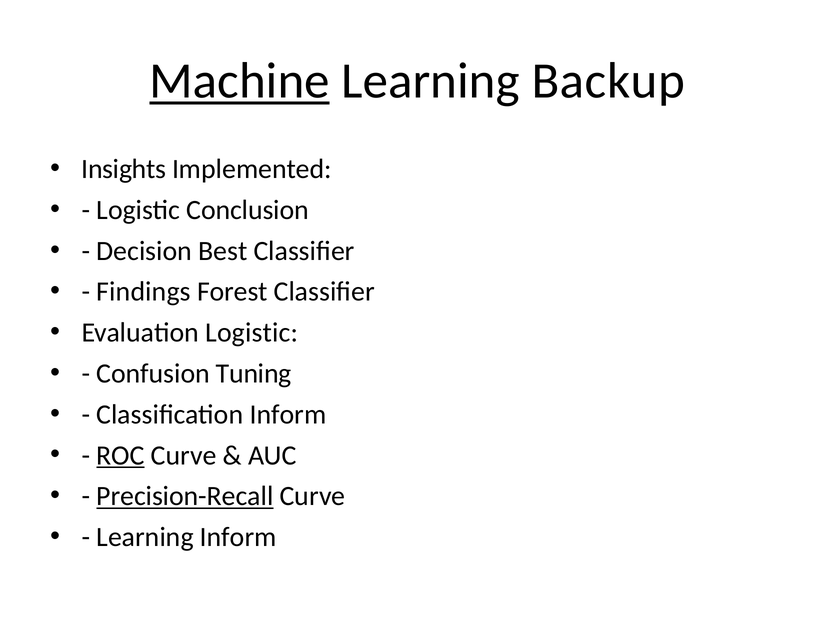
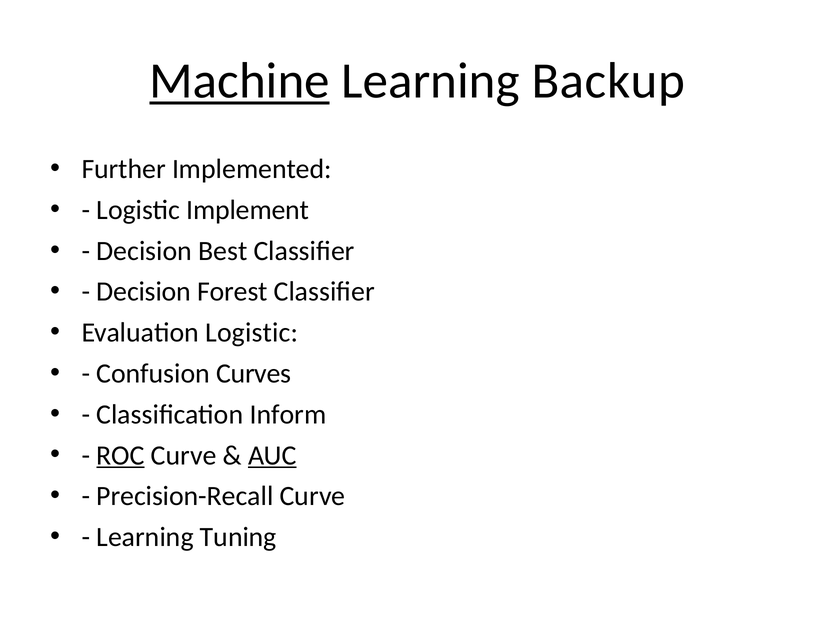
Insights: Insights -> Further
Conclusion: Conclusion -> Implement
Findings at (144, 292): Findings -> Decision
Tuning: Tuning -> Curves
AUC underline: none -> present
Precision-Recall underline: present -> none
Learning Inform: Inform -> Tuning
